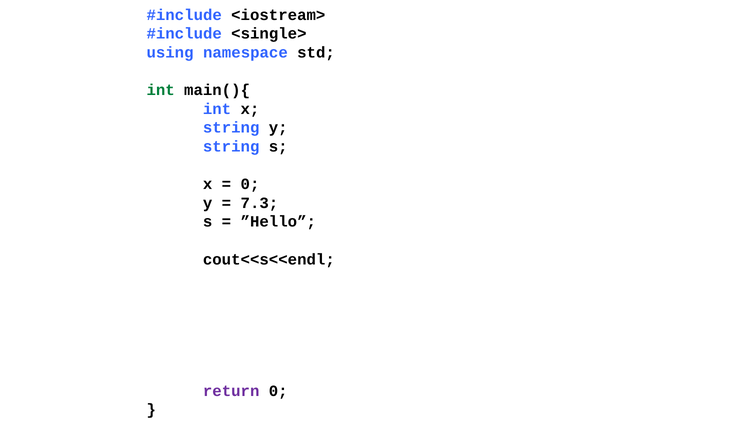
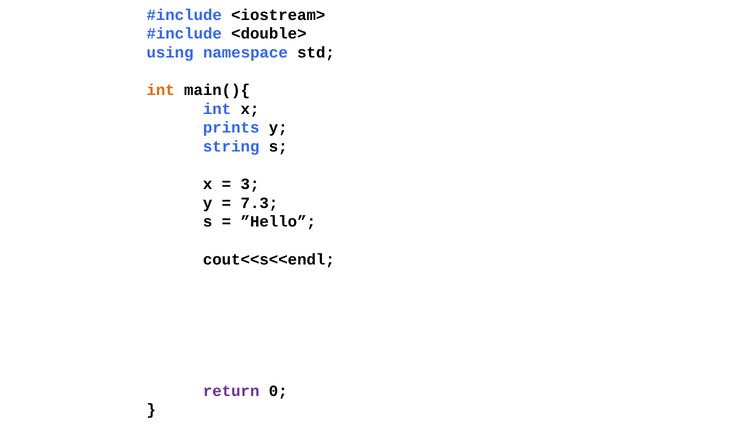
<single>: <single> -> <double>
int at (161, 90) colour: green -> orange
string at (231, 128): string -> prints
0 at (250, 184): 0 -> 3
